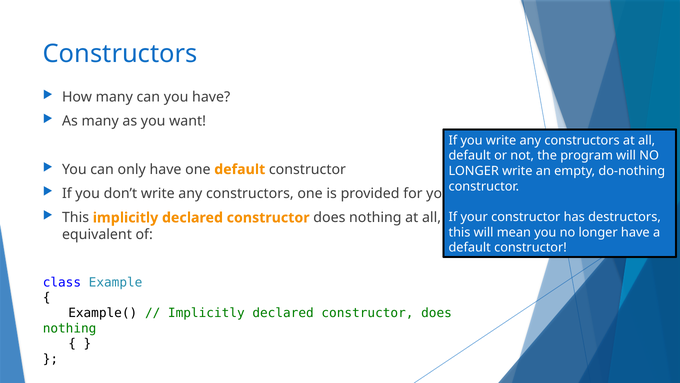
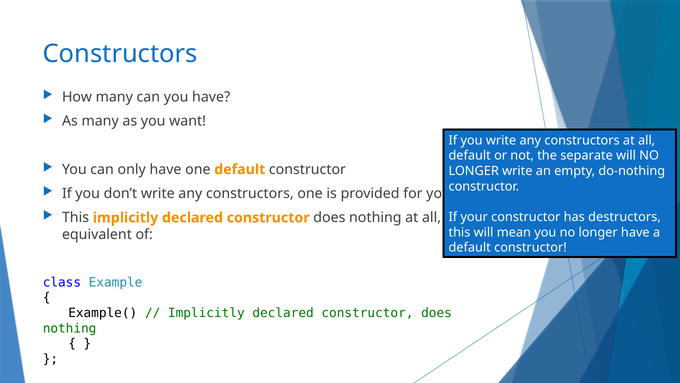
program: program -> separate
